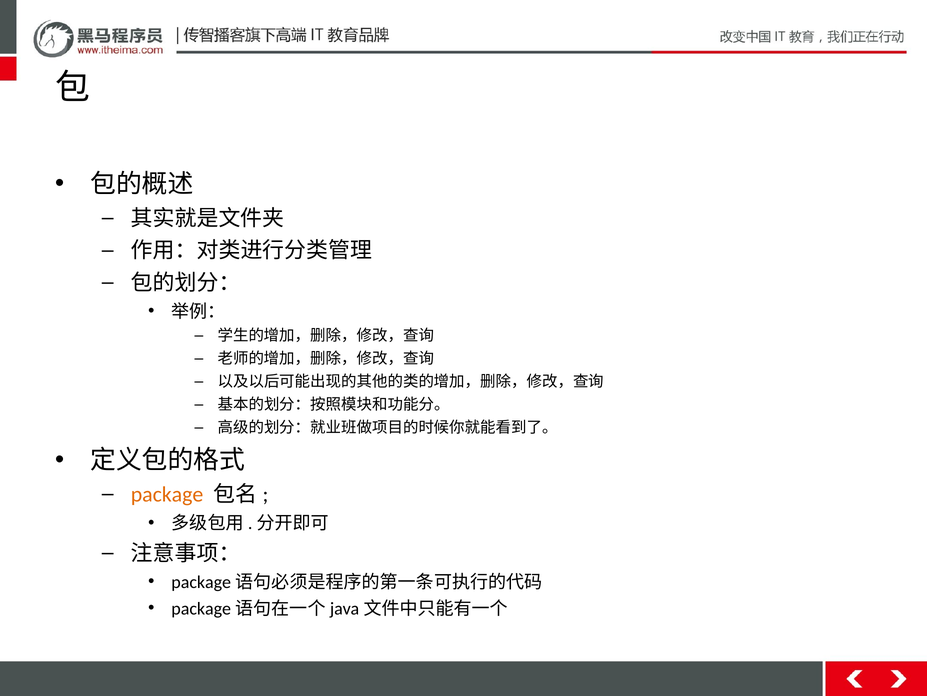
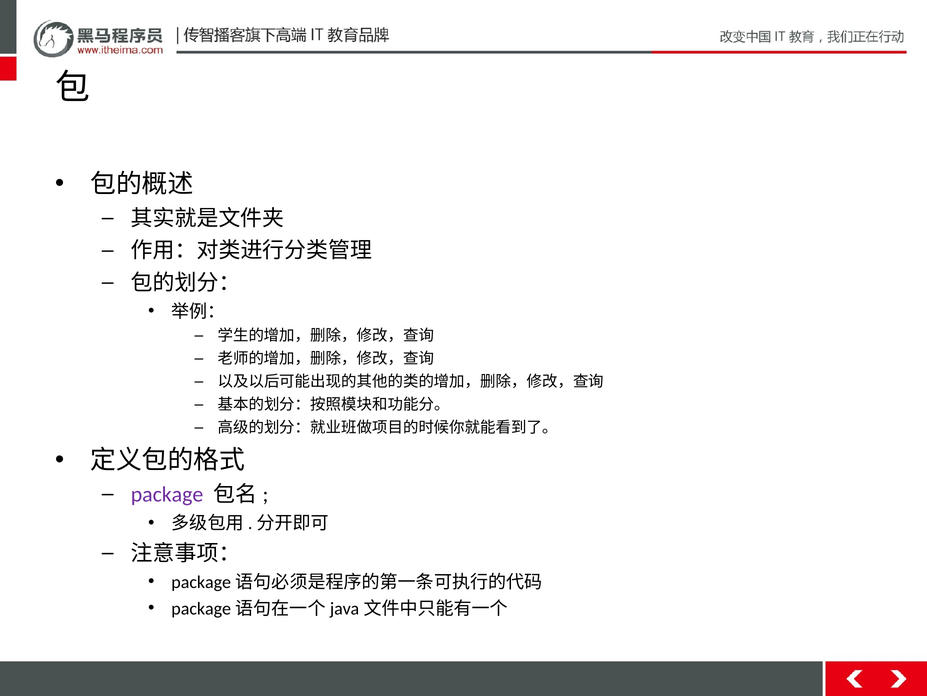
package colour: orange -> purple
